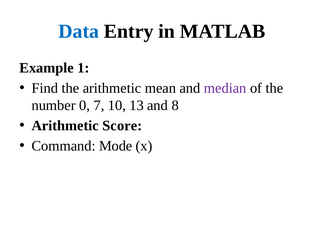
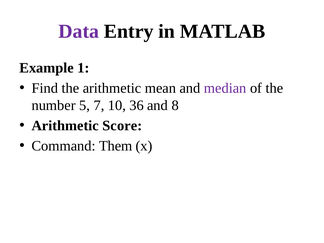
Data colour: blue -> purple
0: 0 -> 5
13: 13 -> 36
Mode: Mode -> Them
